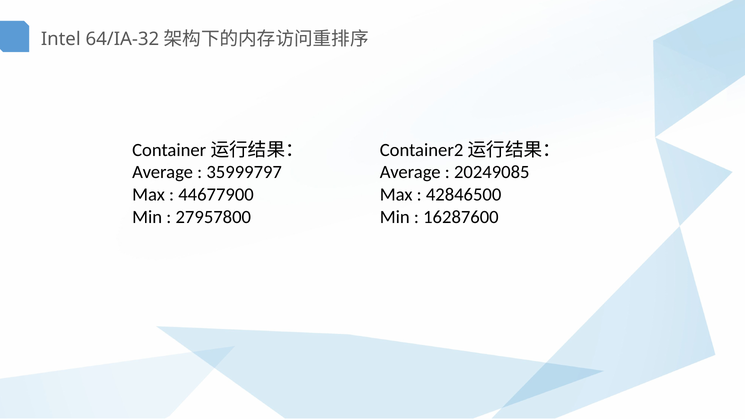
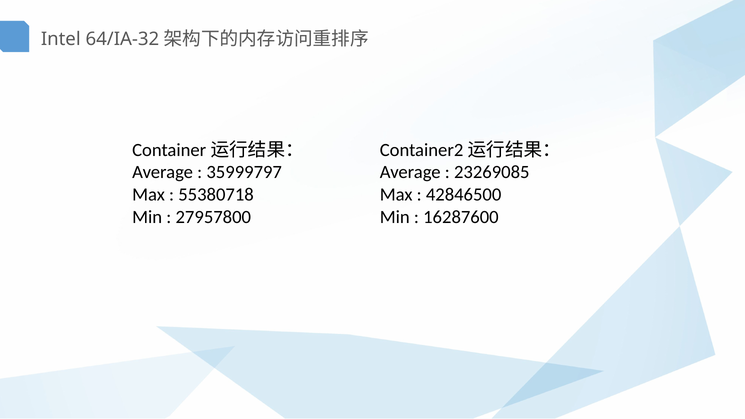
20249085: 20249085 -> 23269085
44677900: 44677900 -> 55380718
